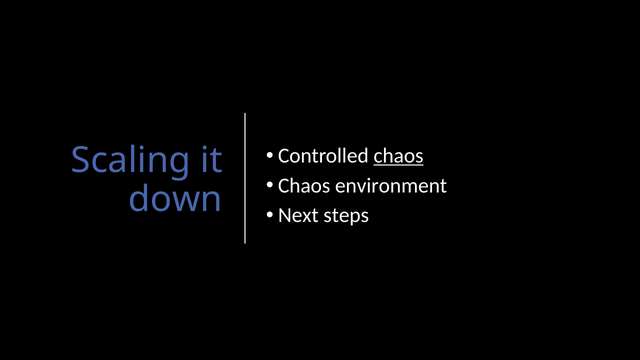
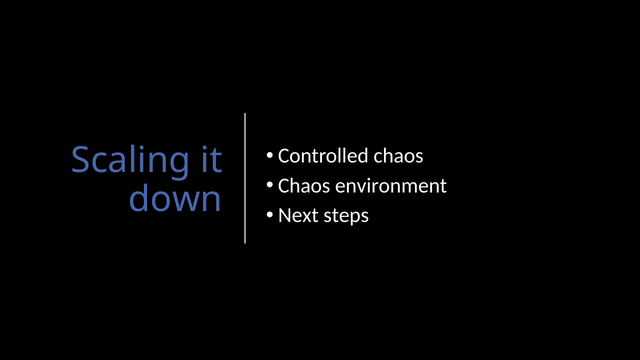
chaos at (399, 156) underline: present -> none
